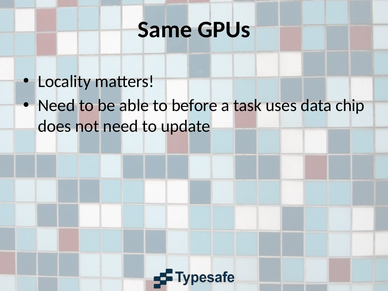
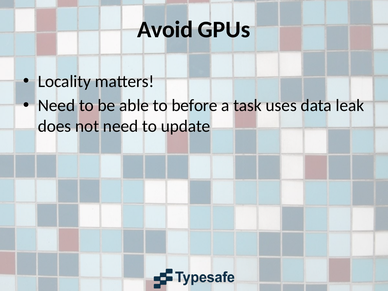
Same: Same -> Avoid
chip: chip -> leak
